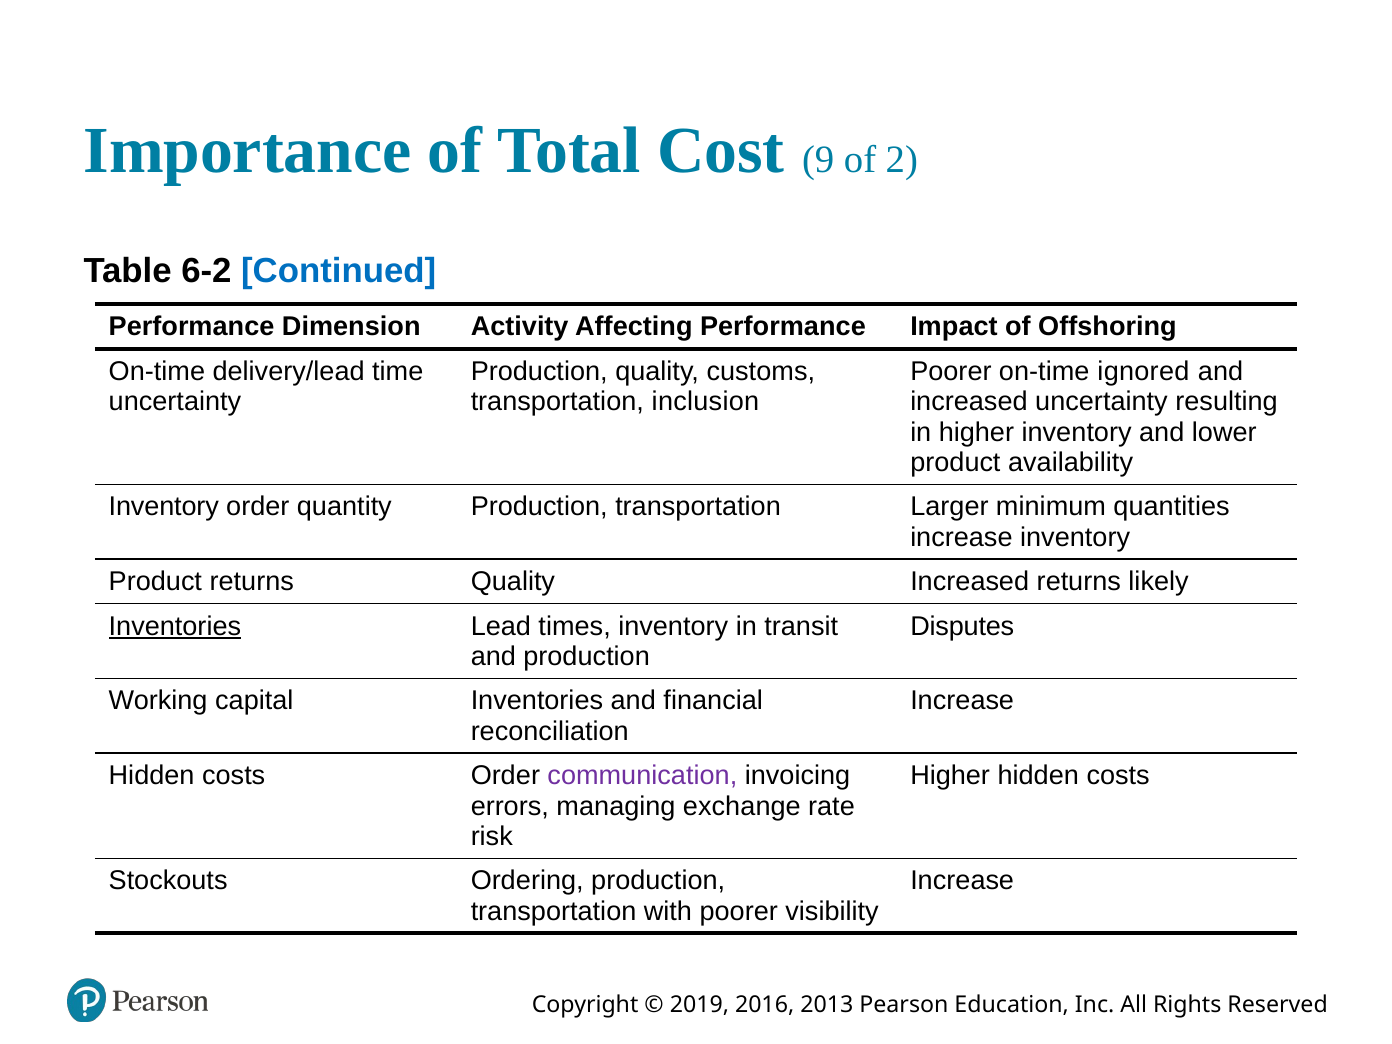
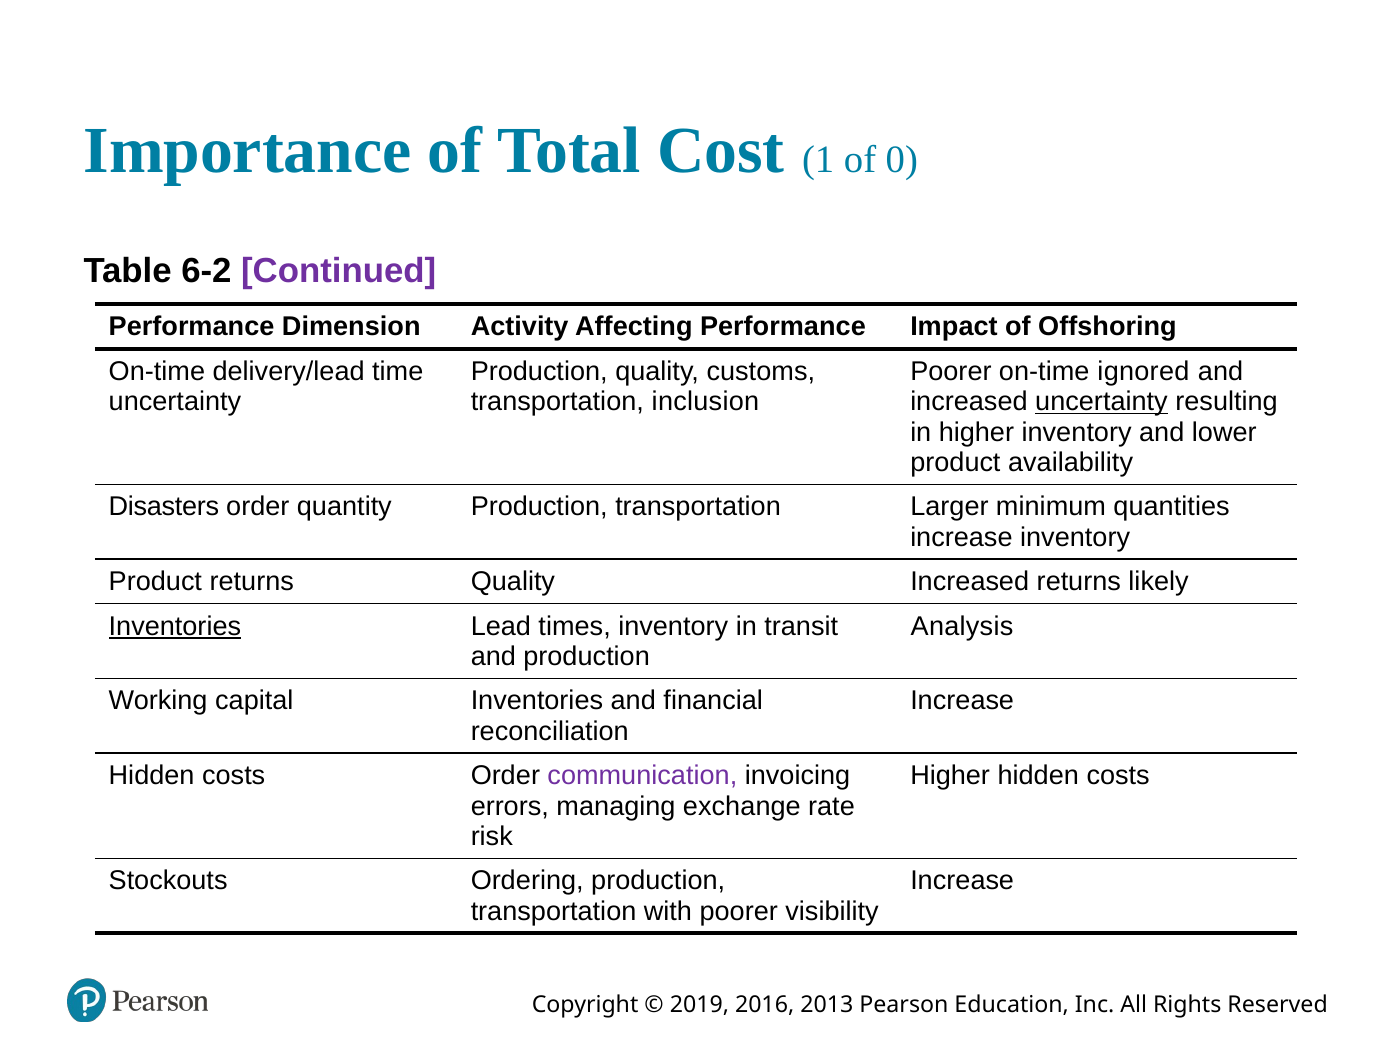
9: 9 -> 1
2: 2 -> 0
Continued colour: blue -> purple
uncertainty at (1101, 402) underline: none -> present
Inventory at (164, 507): Inventory -> Disasters
Disputes: Disputes -> Analysis
